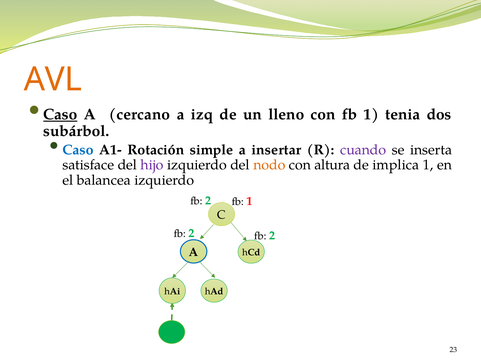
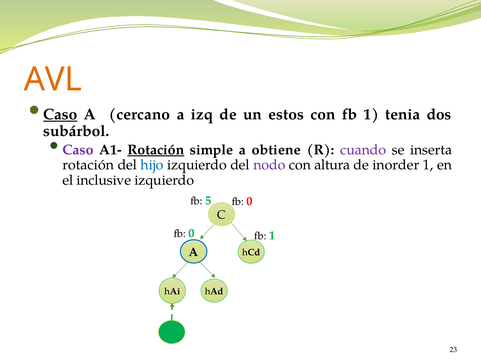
lleno: lleno -> estos
Caso at (78, 150) colour: blue -> purple
Rotación at (156, 150) underline: none -> present
insertar: insertar -> obtiene
satisface at (88, 165): satisface -> rotación
hijo colour: purple -> blue
nodo colour: orange -> purple
implica: implica -> inorder
balancea: balancea -> inclusive
2 at (208, 200): 2 -> 5
1 at (250, 201): 1 -> 0
2 at (192, 233): 2 -> 0
2 at (272, 235): 2 -> 1
